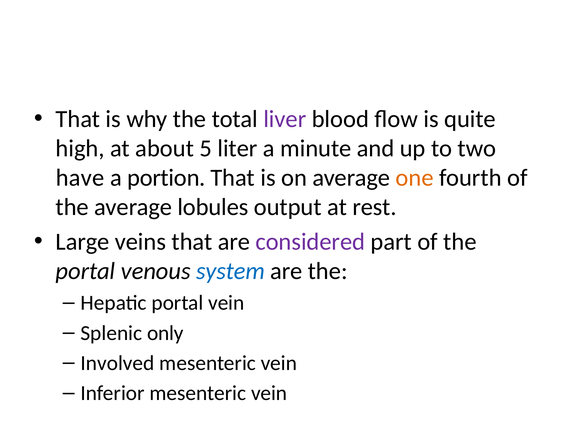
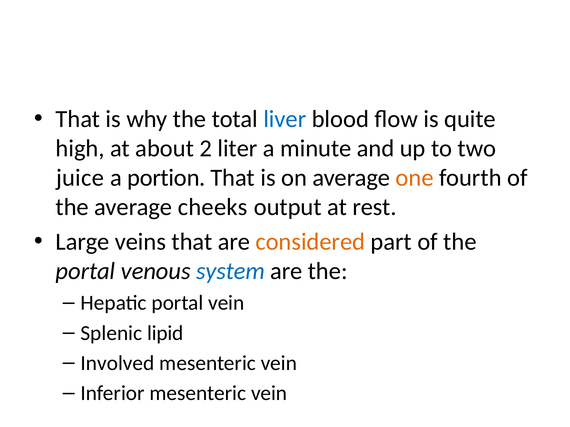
liver colour: purple -> blue
5: 5 -> 2
have: have -> juice
lobules: lobules -> cheeks
considered colour: purple -> orange
only: only -> lipid
